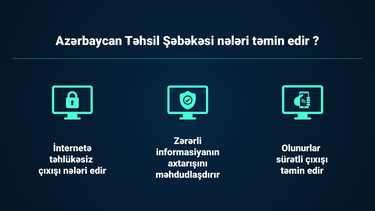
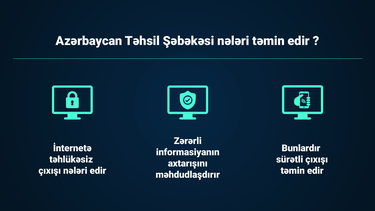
Olunurlar: Olunurlar -> Bunlardır
